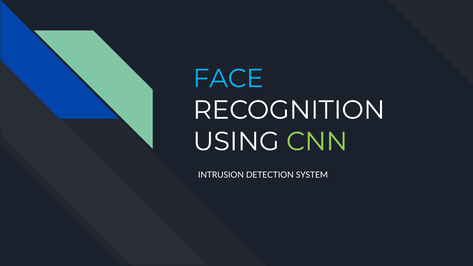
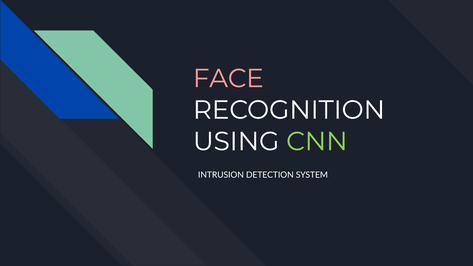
FACE colour: light blue -> pink
